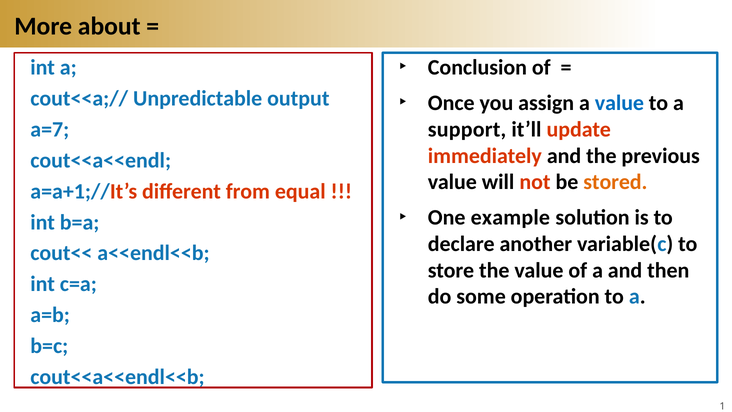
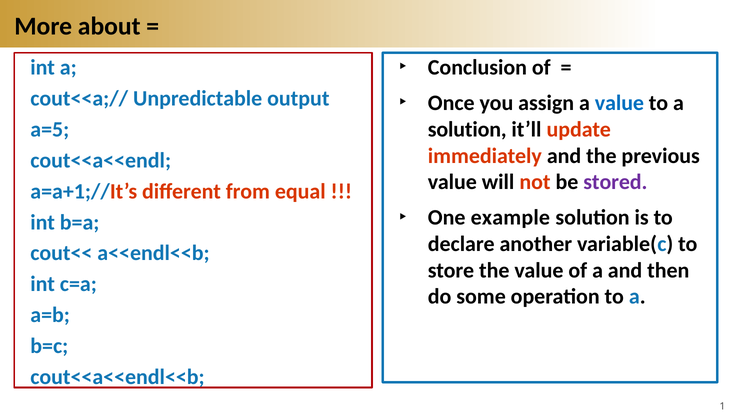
a=7: a=7 -> a=5
support at (467, 129): support -> solution
stored colour: orange -> purple
